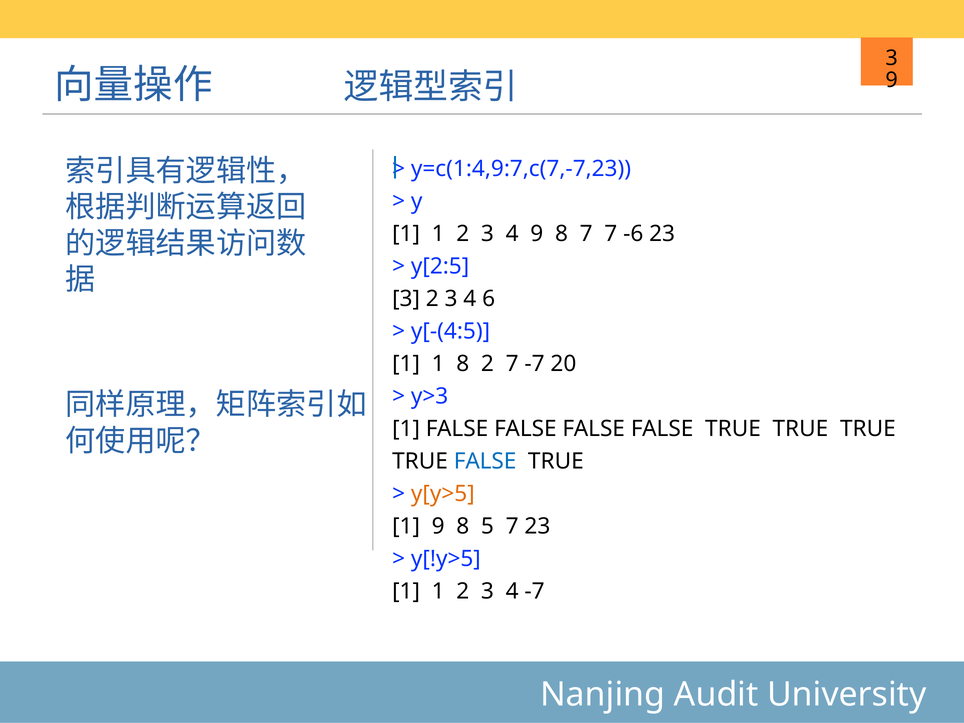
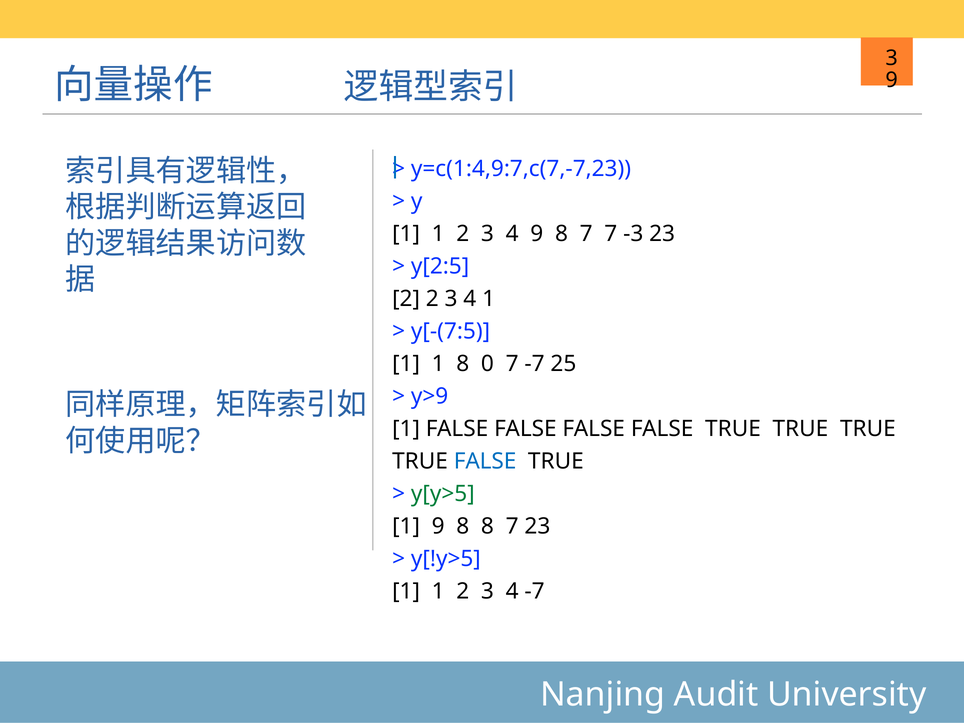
-6: -6 -> -3
3 at (406, 299): 3 -> 2
4 6: 6 -> 1
y[-(4:5: y[-(4:5 -> y[-(7:5
8 2: 2 -> 0
20: 20 -> 25
y>3: y>3 -> y>9
y[y>5 colour: orange -> green
8 5: 5 -> 8
